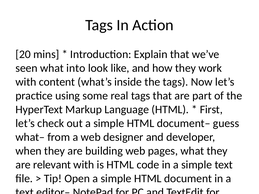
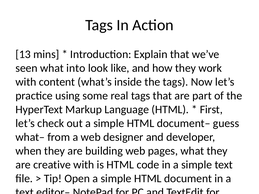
20: 20 -> 13
are relevant: relevant -> creative
